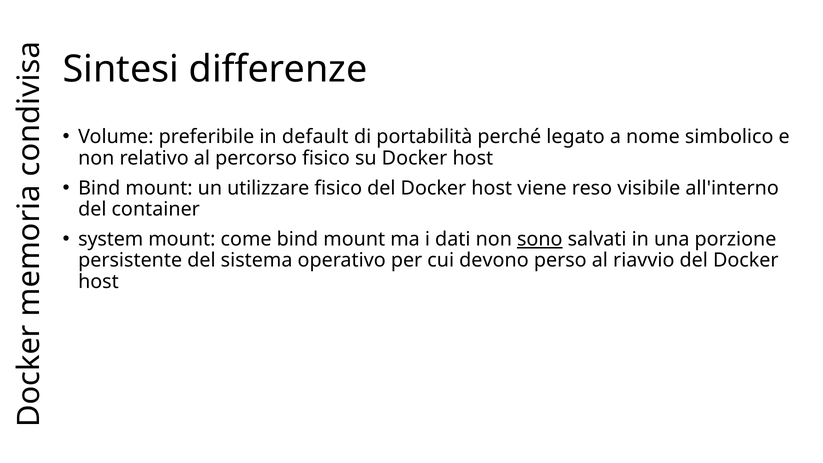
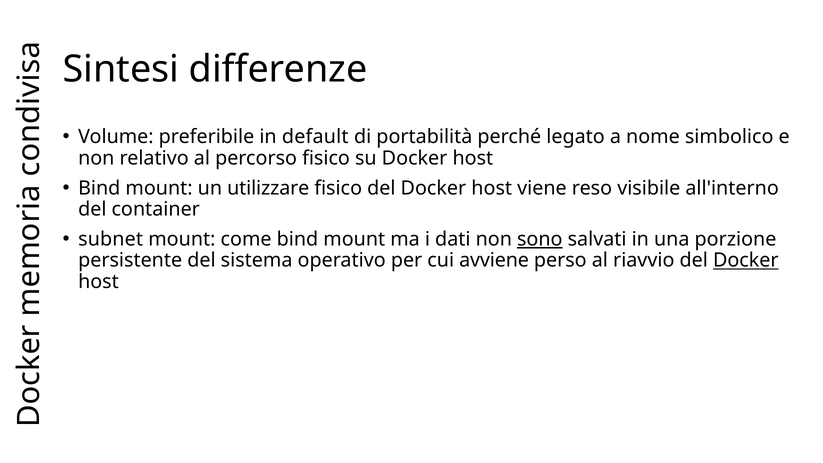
system: system -> subnet
devono: devono -> avviene
Docker at (746, 260) underline: none -> present
